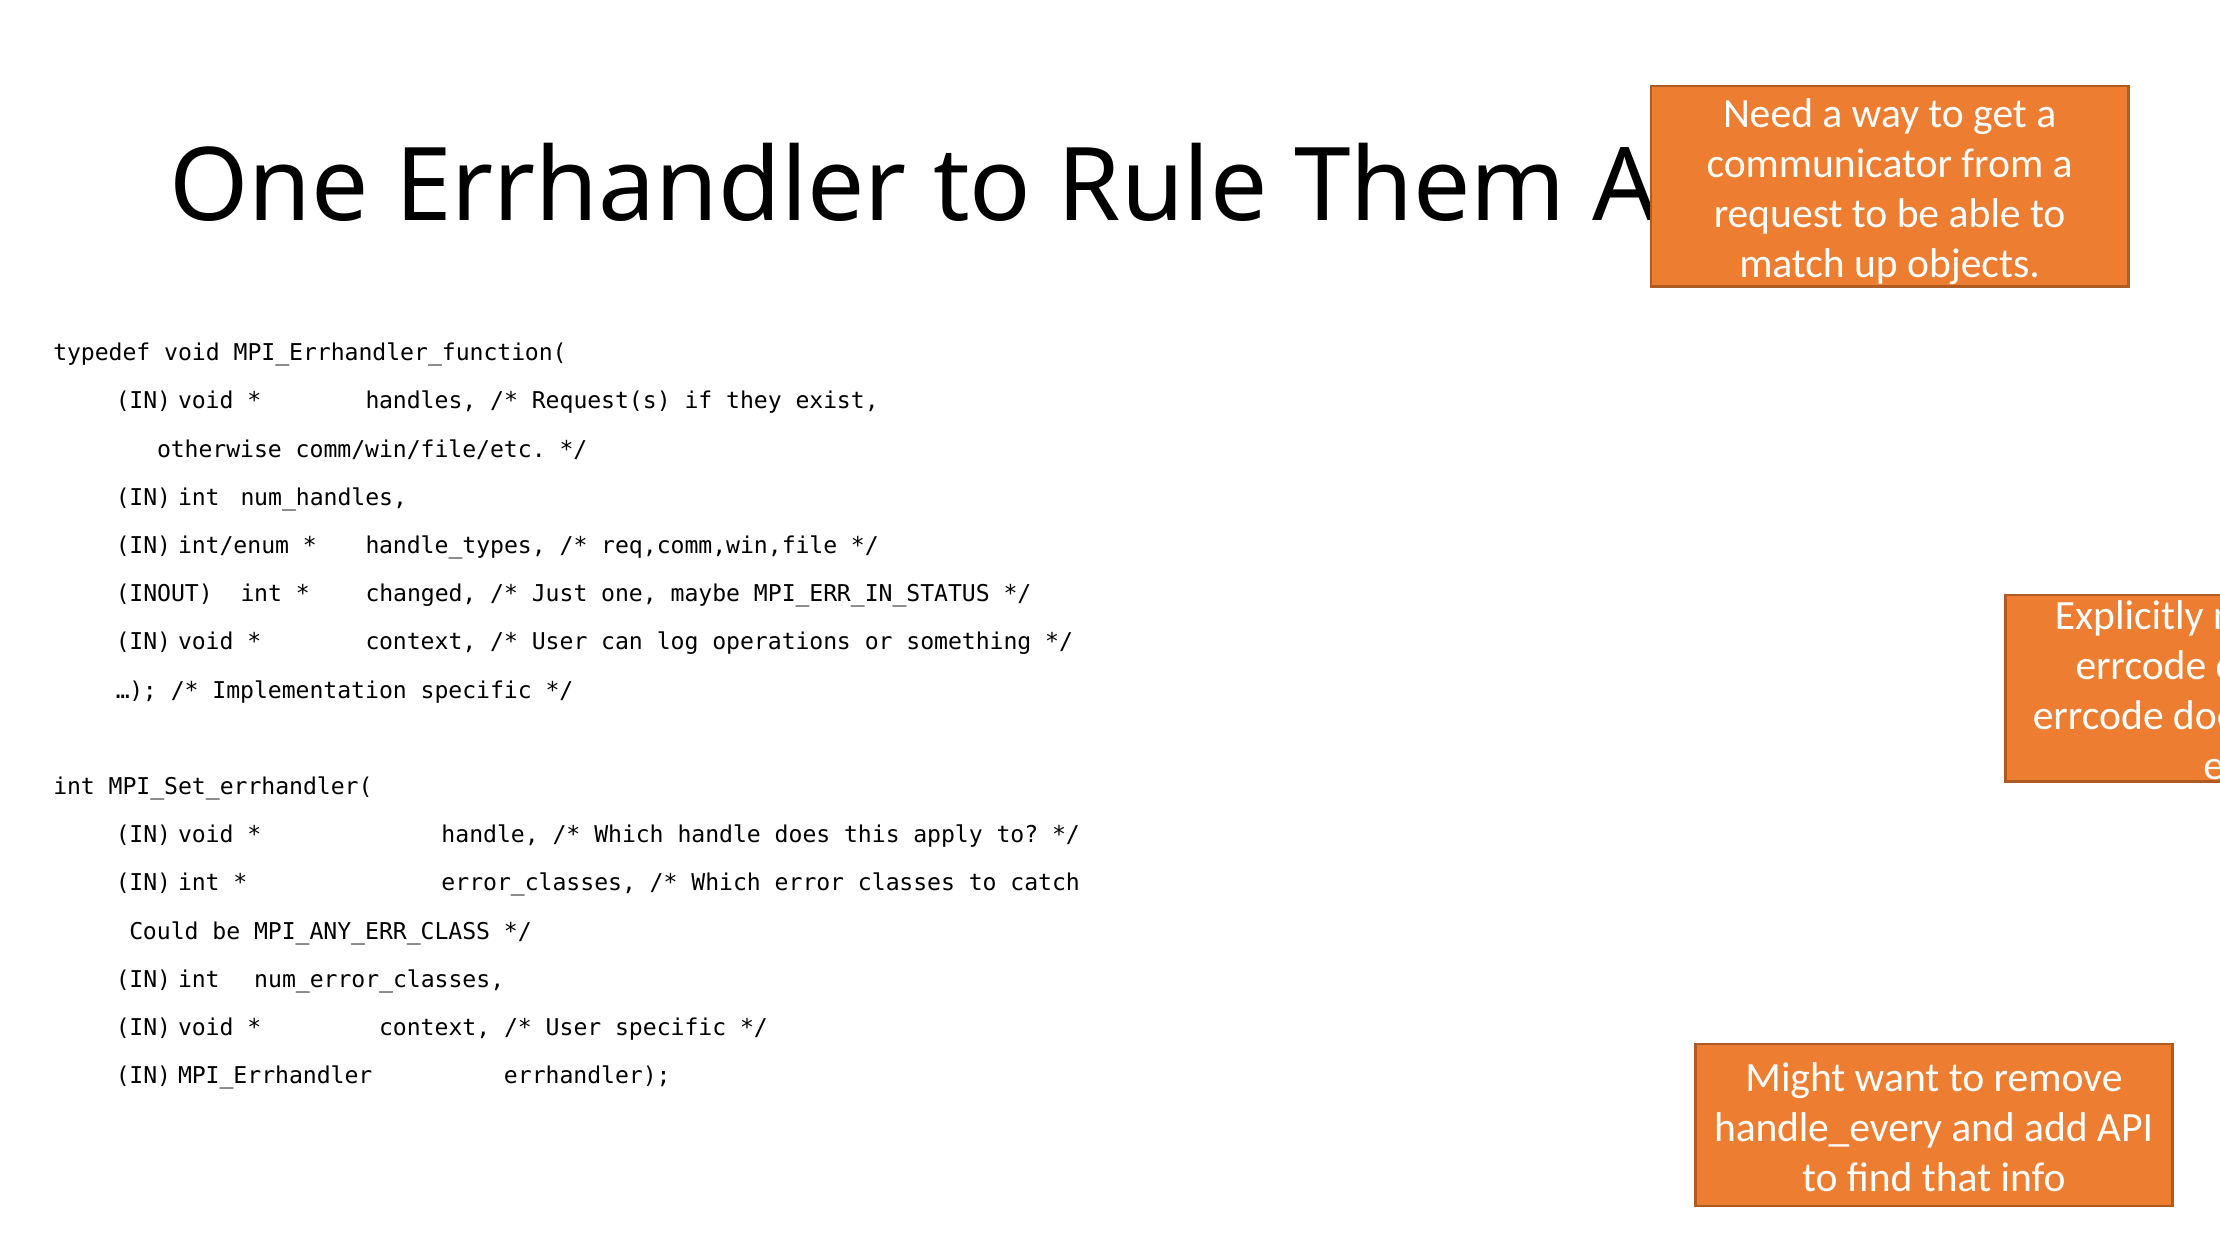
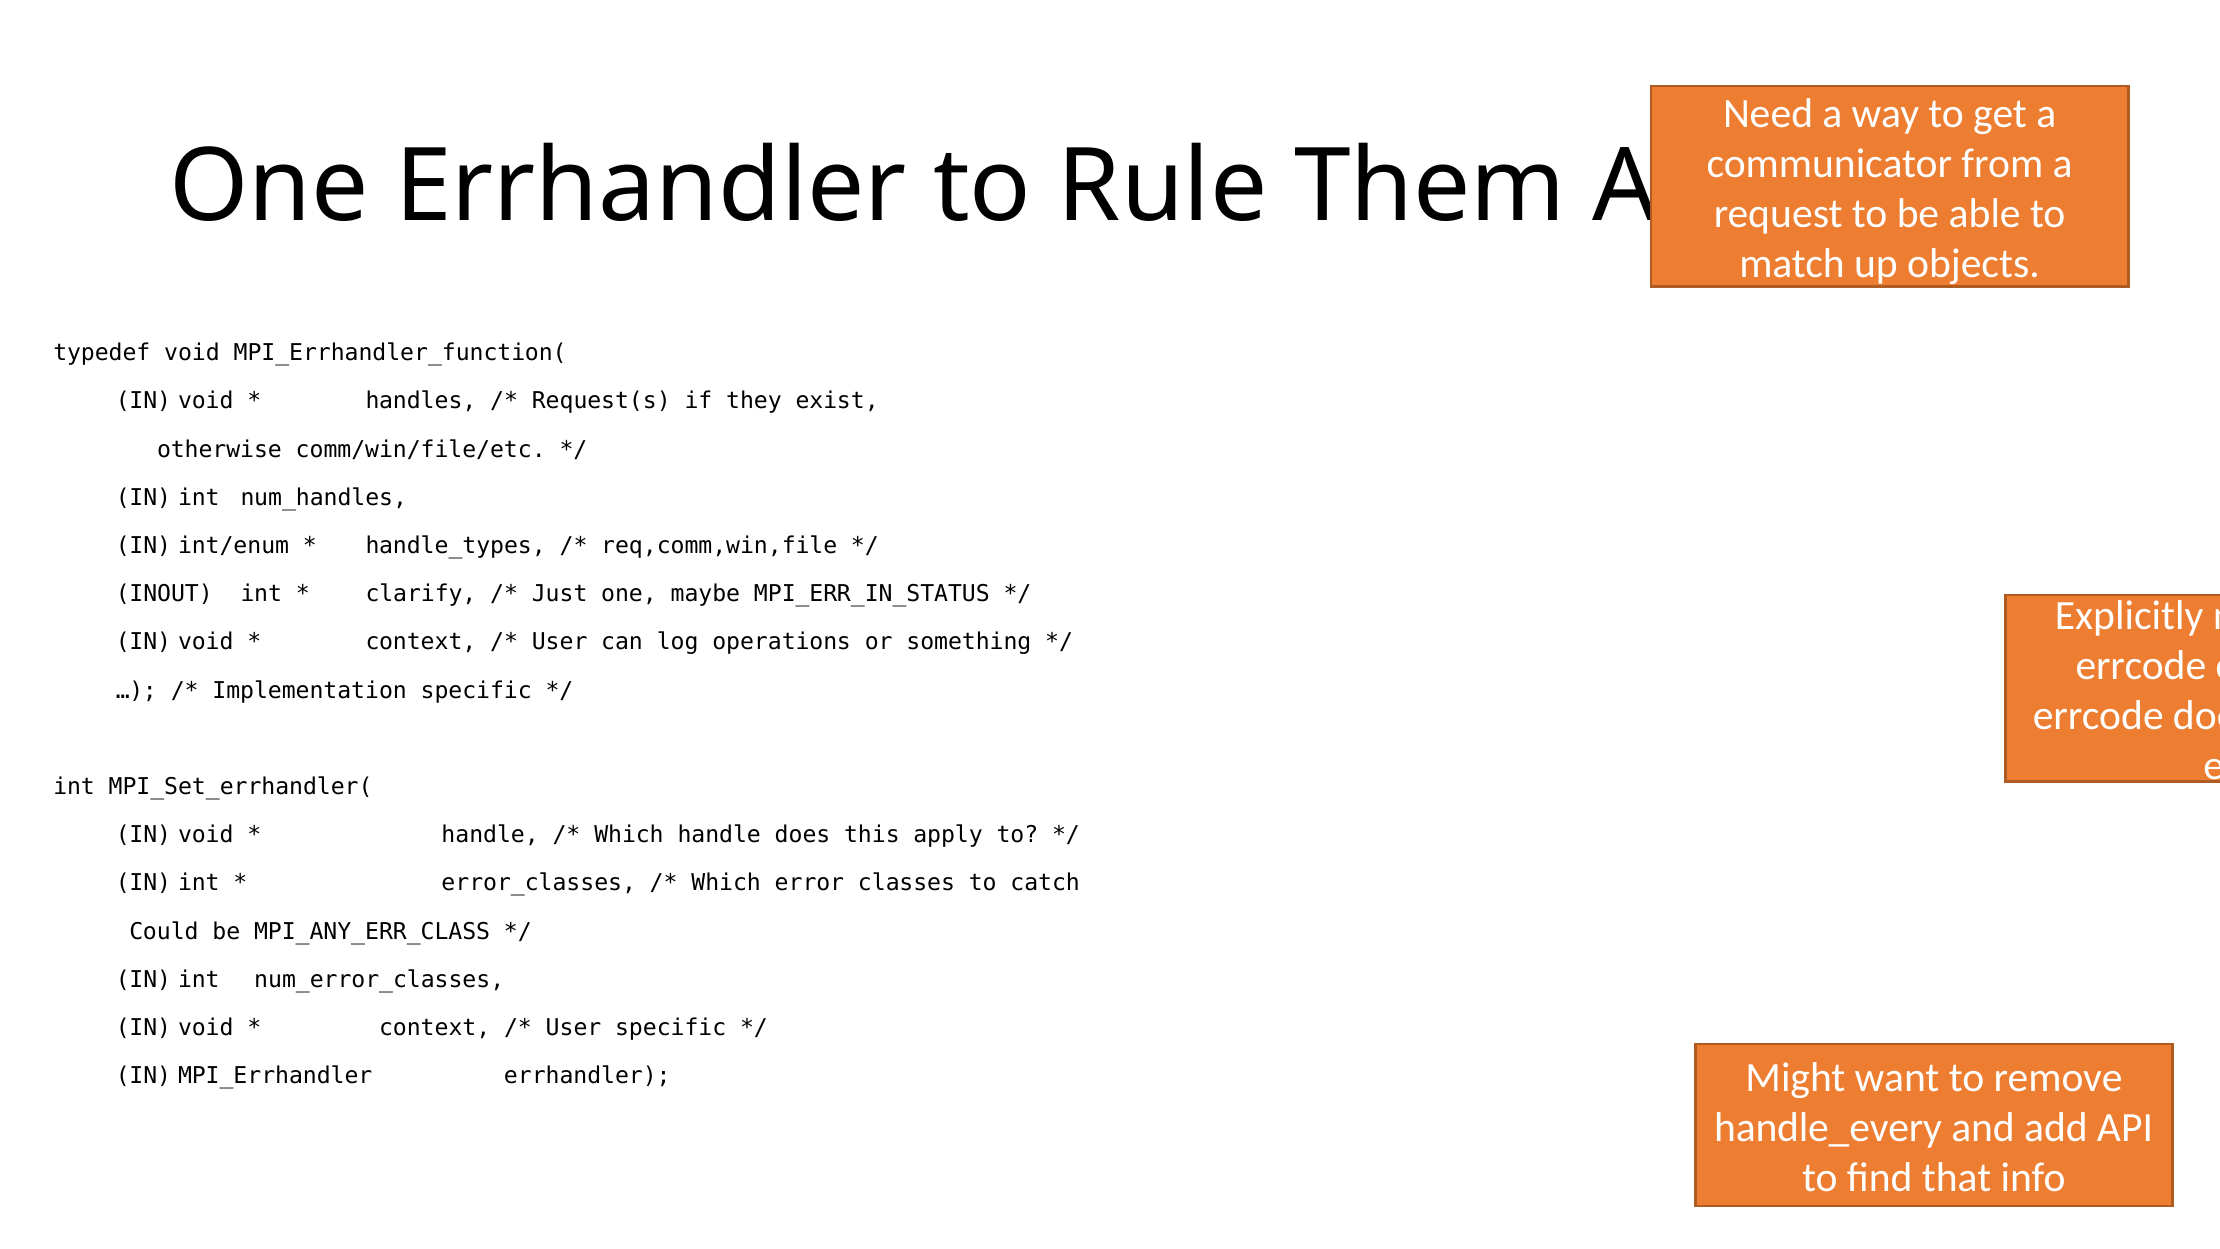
changed: changed -> clarify
